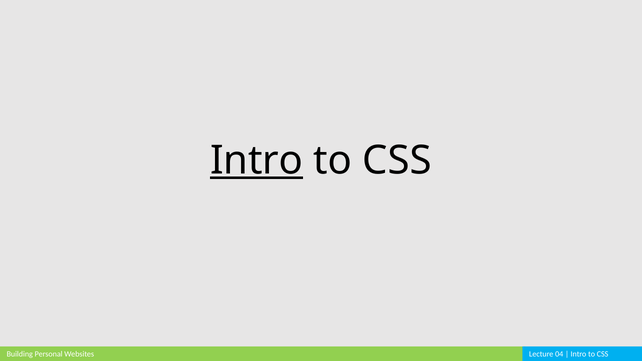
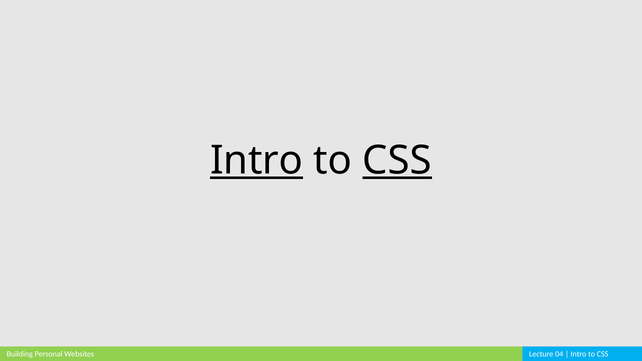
CSS at (397, 160) underline: none -> present
